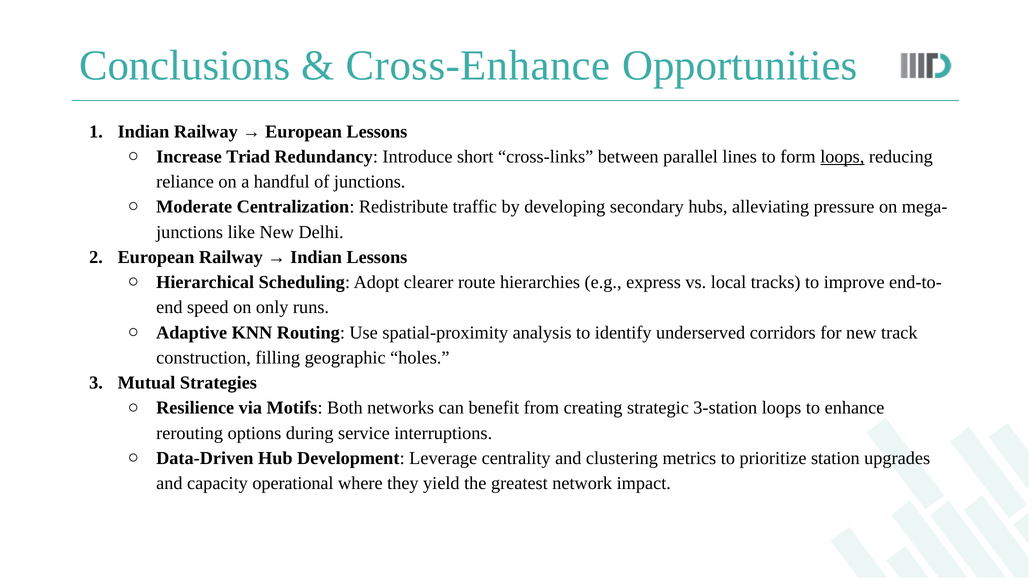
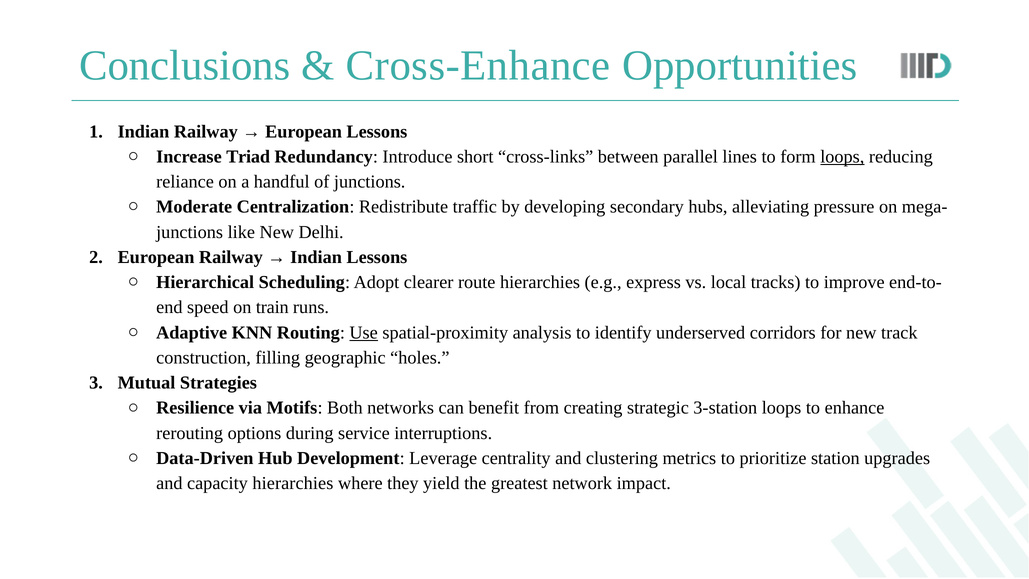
only: only -> train
Use underline: none -> present
capacity operational: operational -> hierarchies
